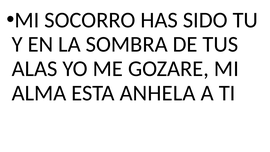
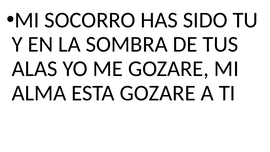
ESTA ANHELA: ANHELA -> GOZARE
